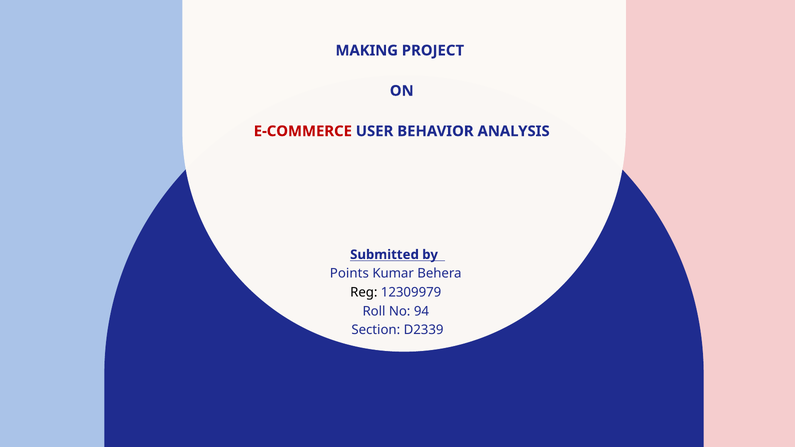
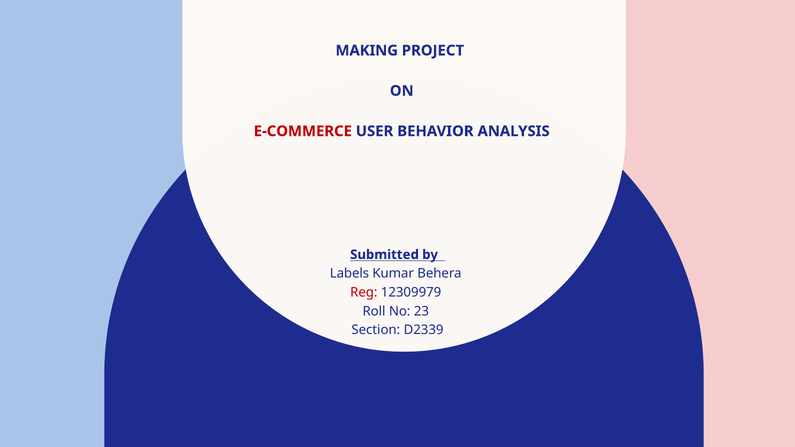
Points: Points -> Labels
Reg colour: black -> red
94: 94 -> 23
